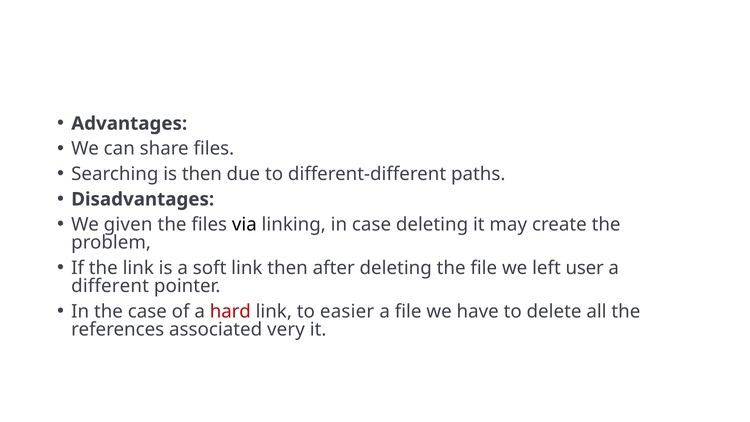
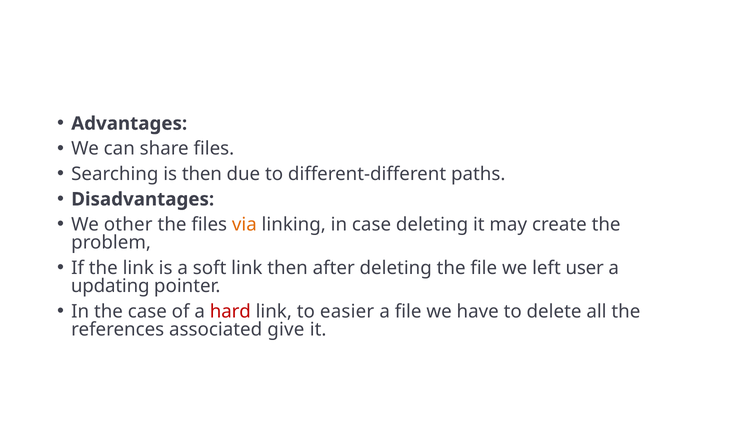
given: given -> other
via colour: black -> orange
different: different -> updating
very: very -> give
